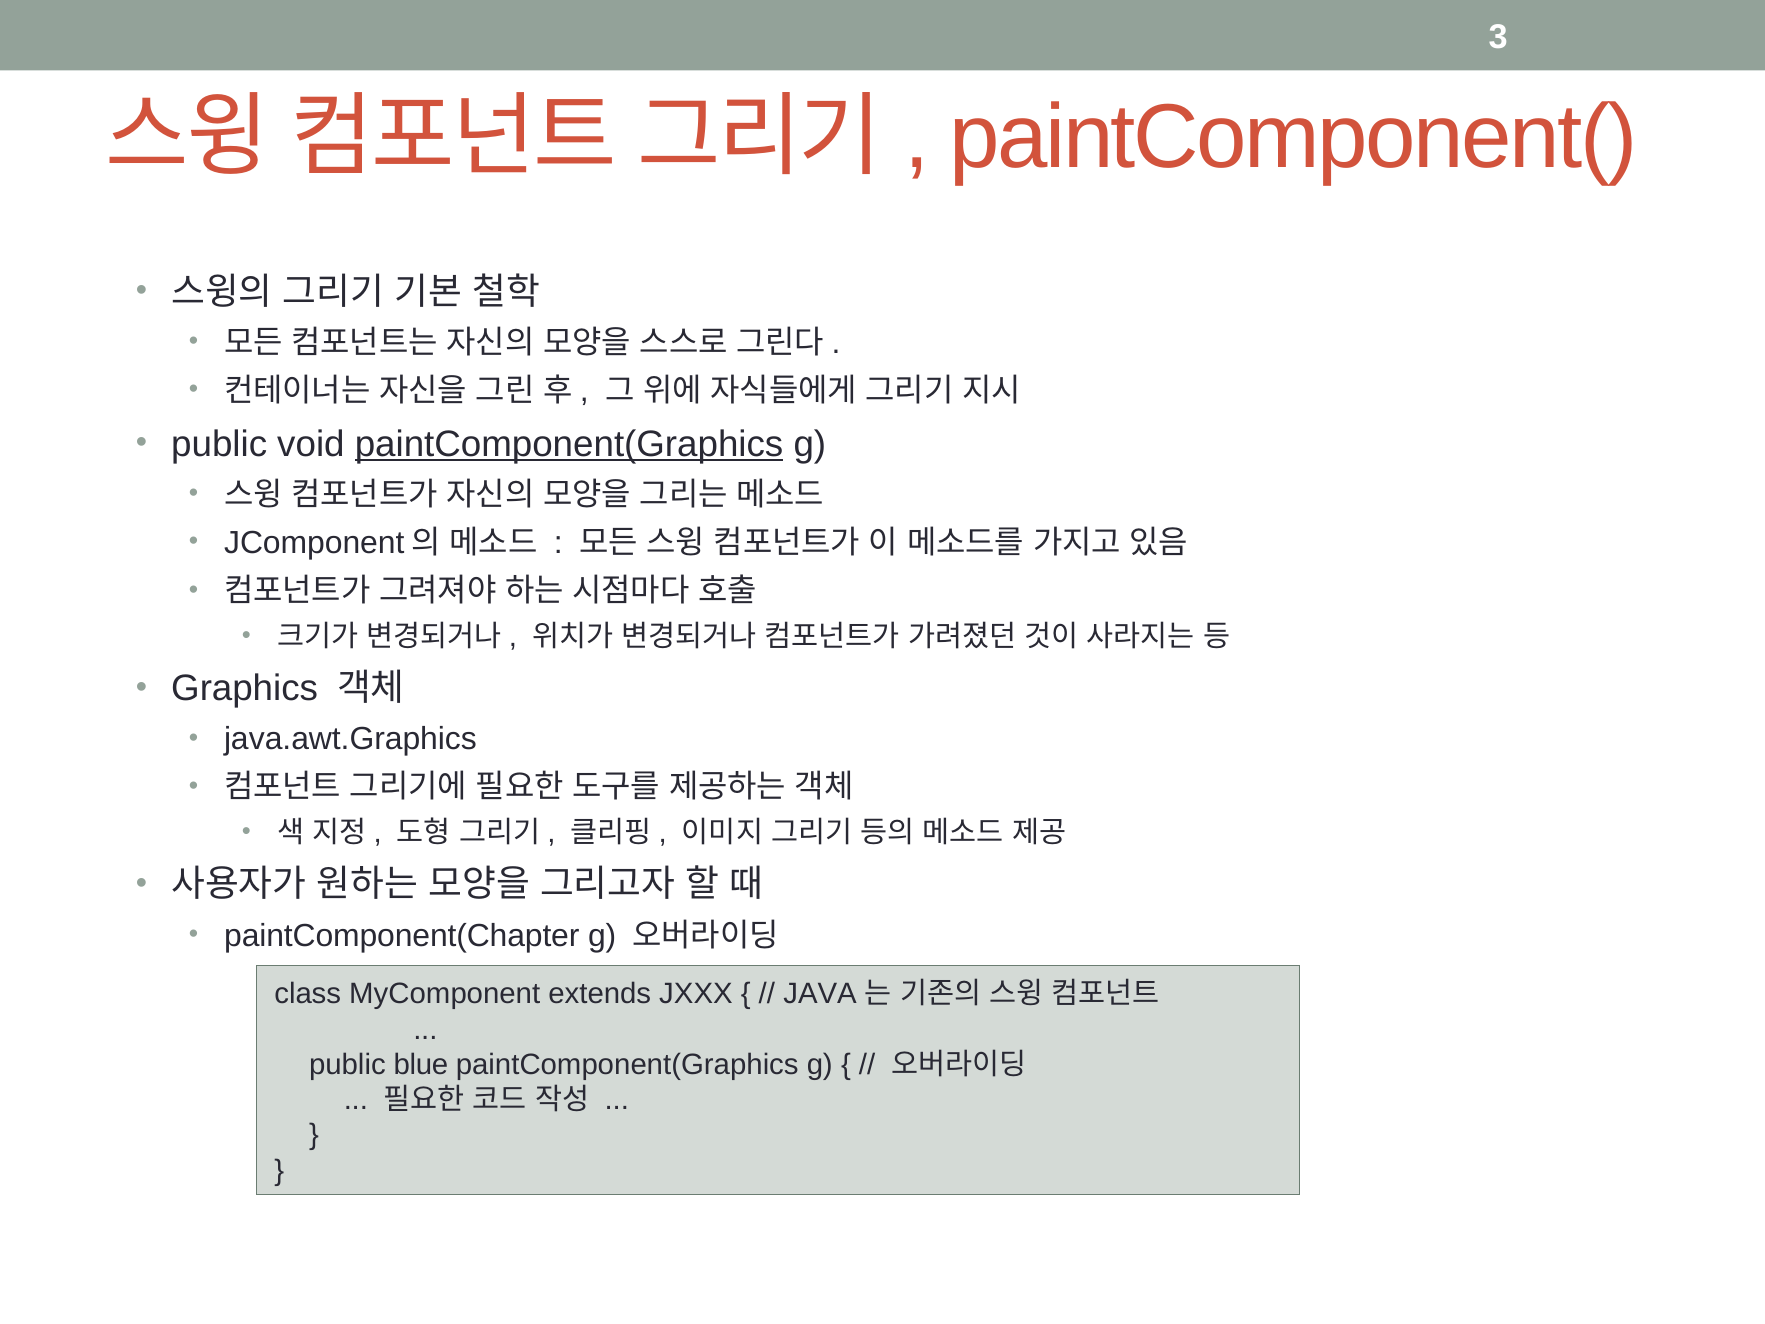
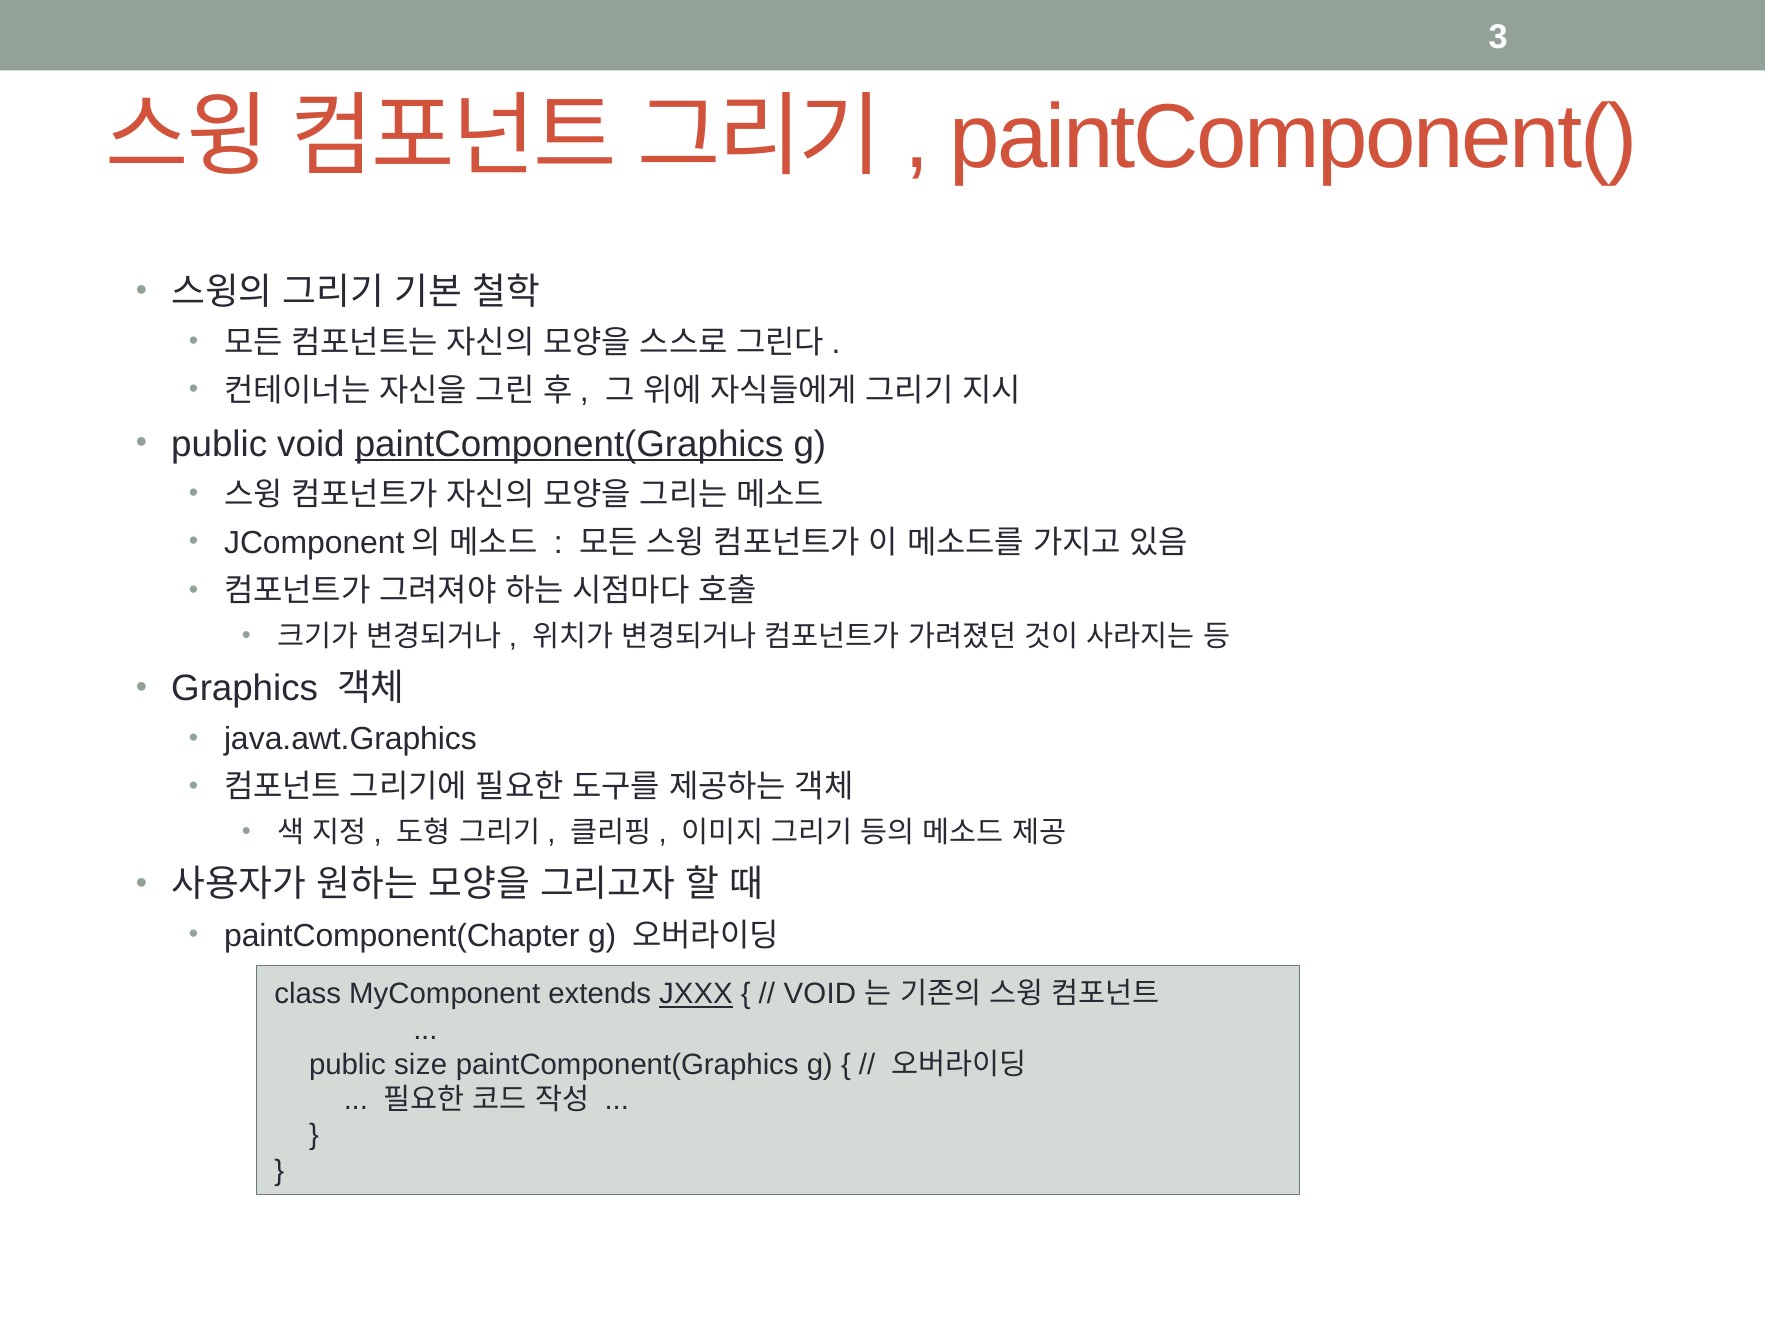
JXXX underline: none -> present
JAVA at (820, 994): JAVA -> VOID
blue: blue -> size
